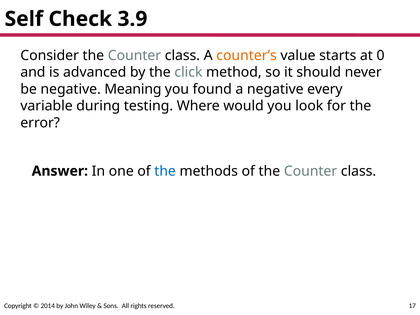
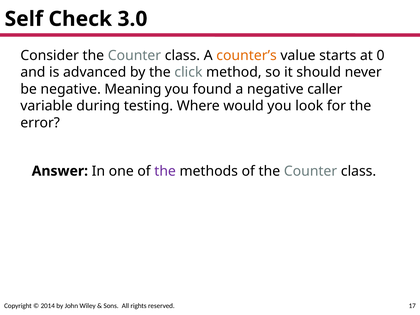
3.9: 3.9 -> 3.0
every: every -> caller
the at (165, 171) colour: blue -> purple
